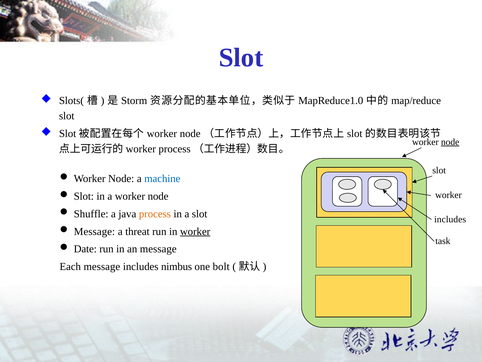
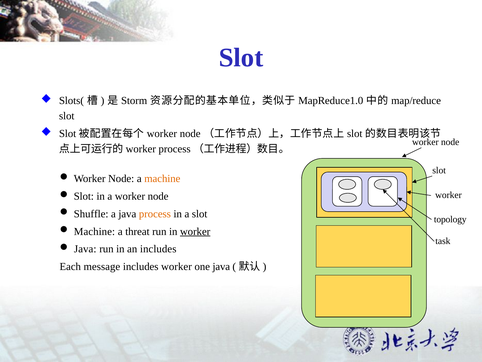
node at (450, 142) underline: present -> none
machine at (162, 178) colour: blue -> orange
includes at (450, 219): includes -> topology
Message at (94, 231): Message -> Machine
Date at (85, 249): Date -> Java
an message: message -> includes
includes nimbus: nimbus -> worker
one bolt: bolt -> java
